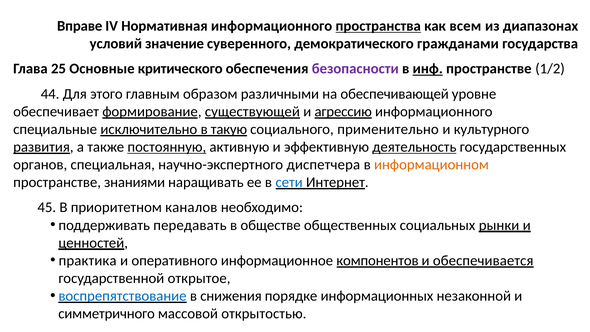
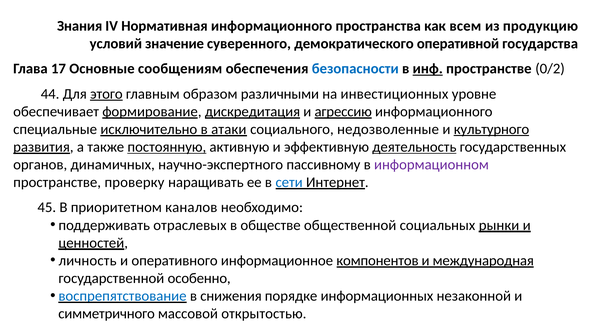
Вправе: Вправе -> Знания
пространства underline: present -> none
диапазонах: диапазонах -> продукцию
гражданами: гражданами -> оперативной
25: 25 -> 17
критического: критического -> сообщениям
безопасности colour: purple -> blue
1/2: 1/2 -> 0/2
этого underline: none -> present
обеспечивающей: обеспечивающей -> инвестиционных
существующей: существующей -> дискредитация
такую: такую -> атаки
применительно: применительно -> недозволенные
культурного underline: none -> present
специальная: специальная -> динамичных
диспетчера: диспетчера -> пассивному
информационном colour: orange -> purple
знаниями: знаниями -> проверку
передавать: передавать -> отраслевых
общественных: общественных -> общественной
практика: практика -> личность
обеспечивается: обеспечивается -> международная
открытое: открытое -> особенно
